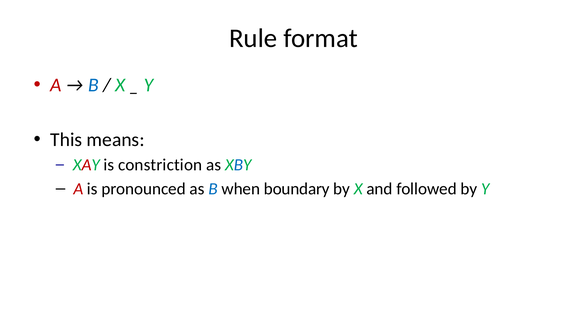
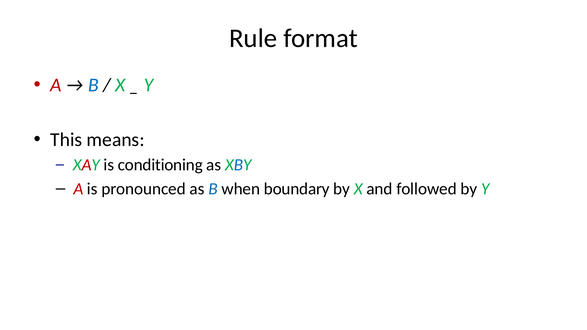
constriction: constriction -> conditioning
